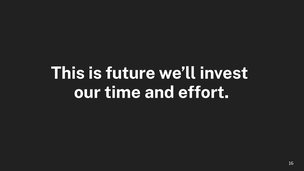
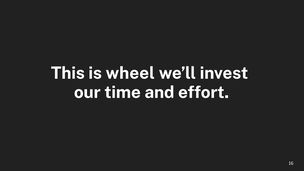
future: future -> wheel
